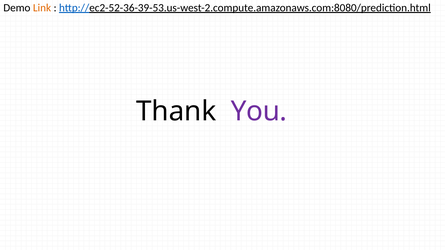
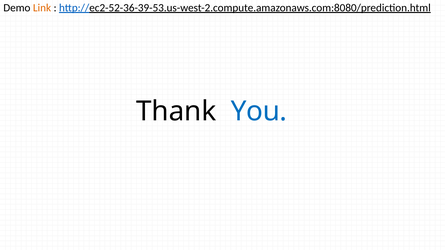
You colour: purple -> blue
